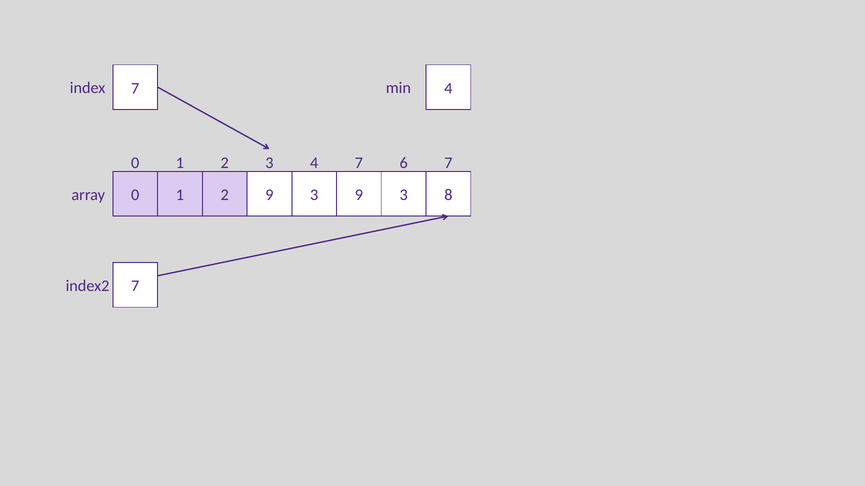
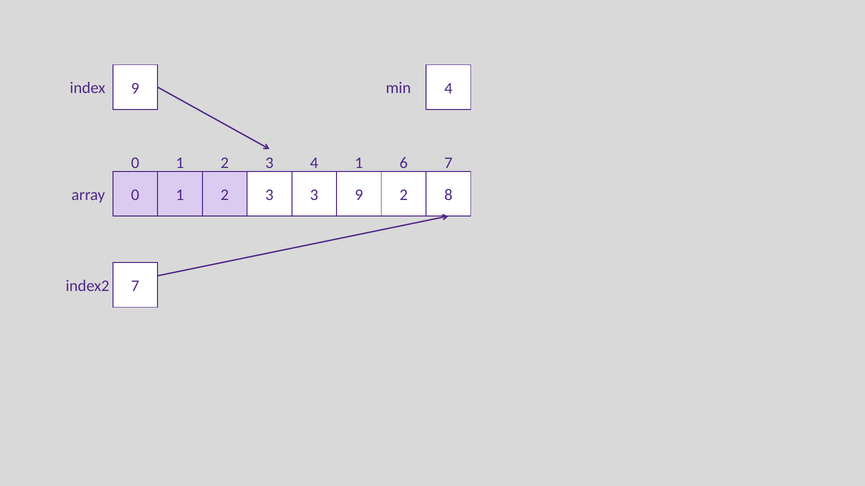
index 7: 7 -> 9
4 7: 7 -> 1
9 at (269, 195): 9 -> 3
3 9 3: 3 -> 2
